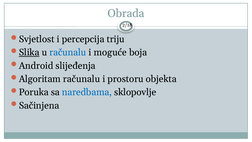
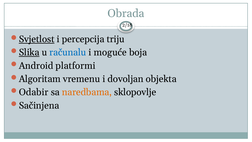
Svjetlost underline: none -> present
slijeđenja: slijeđenja -> platformi
Algoritam računalu: računalu -> vremenu
prostoru: prostoru -> dovoljan
Poruka: Poruka -> Odabir
naredbama colour: blue -> orange
